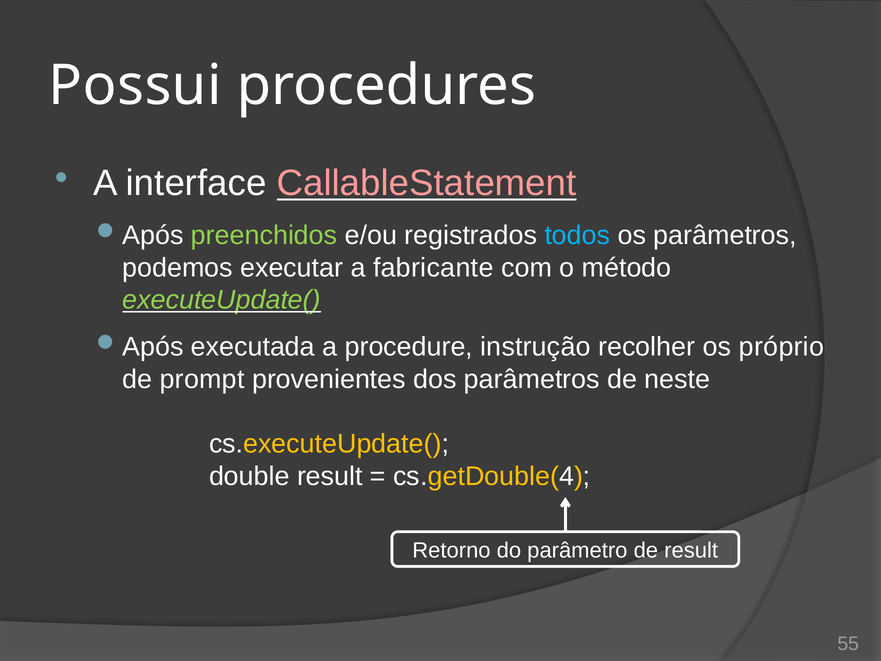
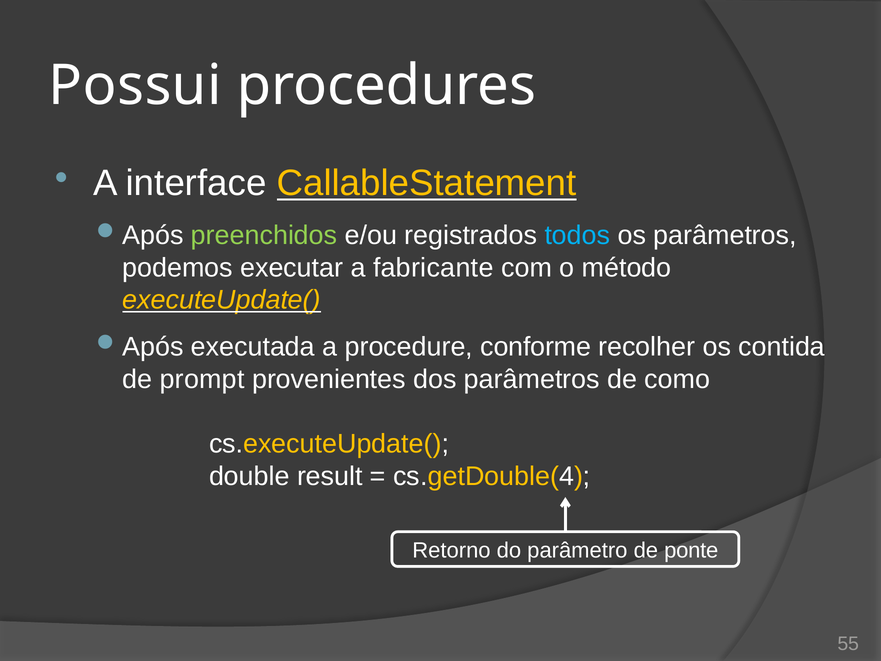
CallableStatement colour: pink -> yellow
executeUpdate( colour: light green -> yellow
instrução: instrução -> conforme
próprio: próprio -> contida
neste: neste -> como
de result: result -> ponte
